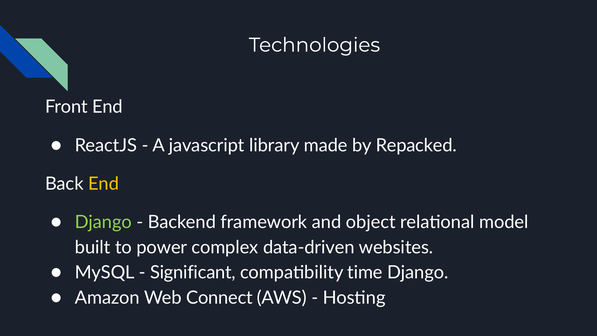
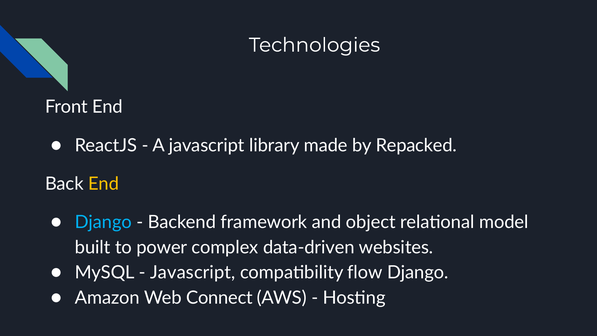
Django at (103, 222) colour: light green -> light blue
Significant at (193, 272): Significant -> Javascript
time: time -> flow
